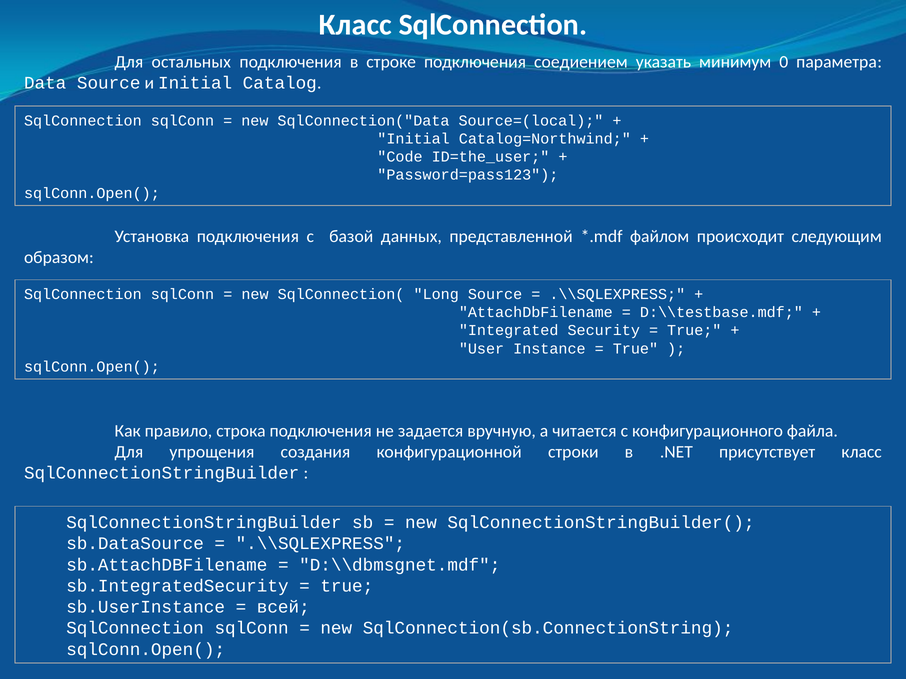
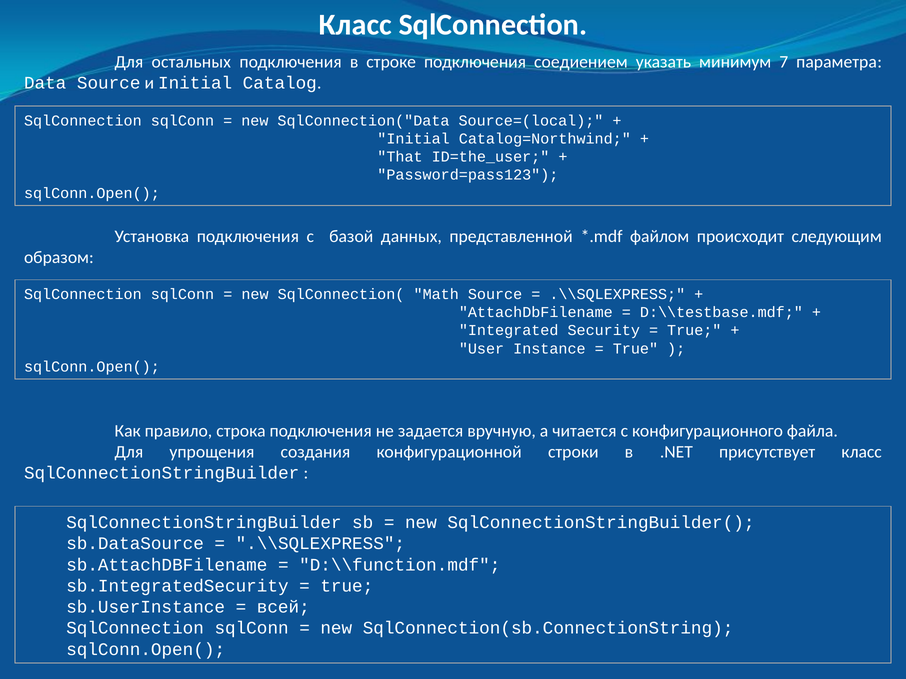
0: 0 -> 7
Code: Code -> That
Long: Long -> Math
D:\\dbmsgnet.mdf: D:\\dbmsgnet.mdf -> D:\\function.mdf
